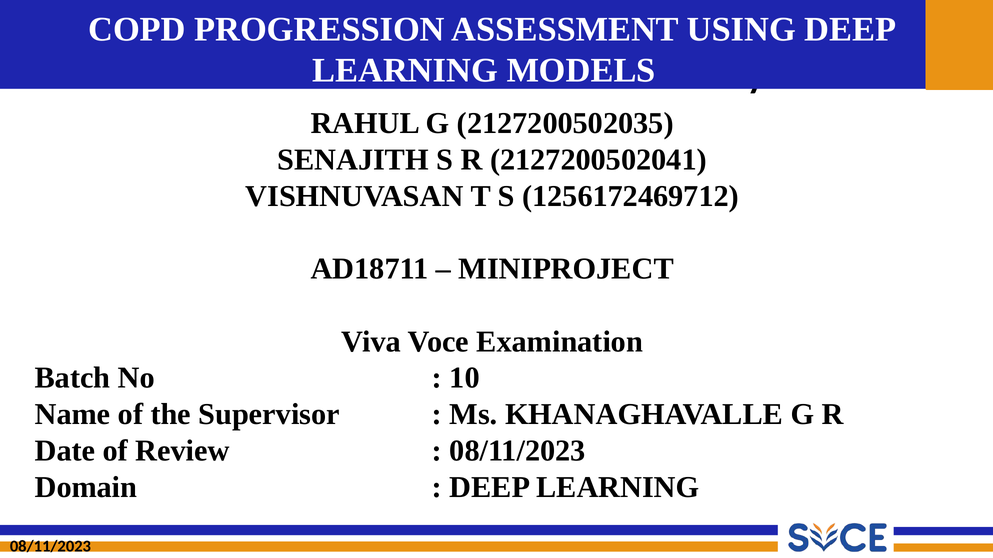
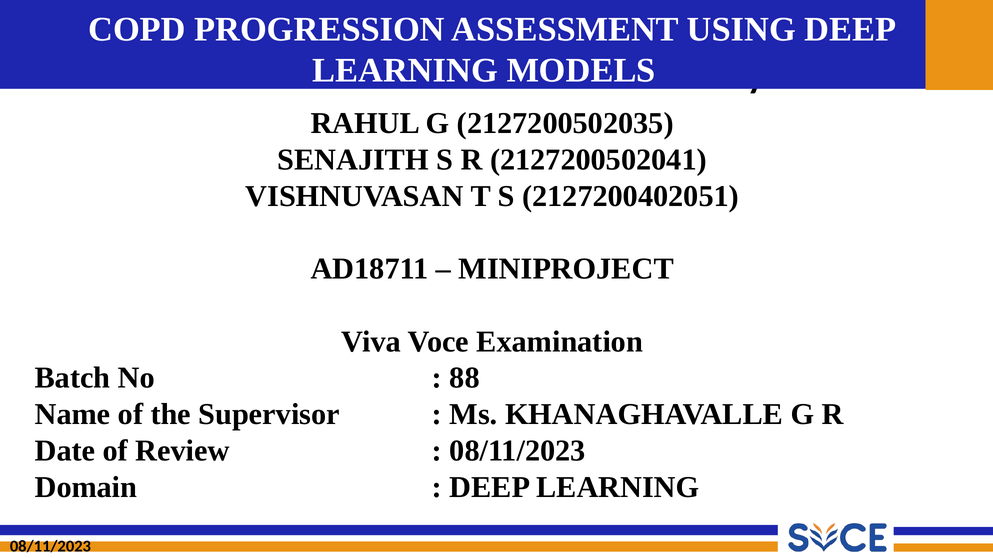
1256172469712: 1256172469712 -> 2127200402051
10: 10 -> 88
